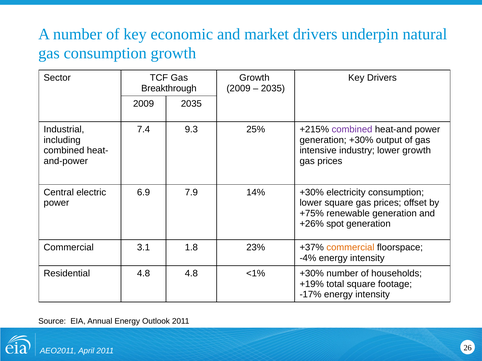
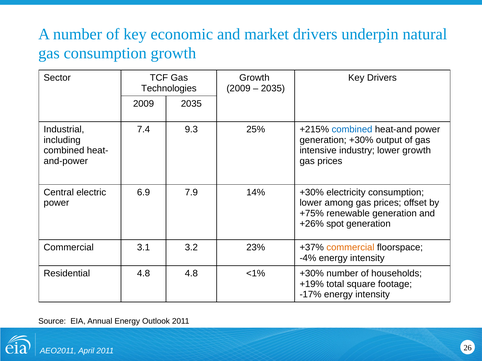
Breakthrough: Breakthrough -> Technologies
combined at (352, 130) colour: purple -> blue
lower square: square -> among
1.8: 1.8 -> 3.2
